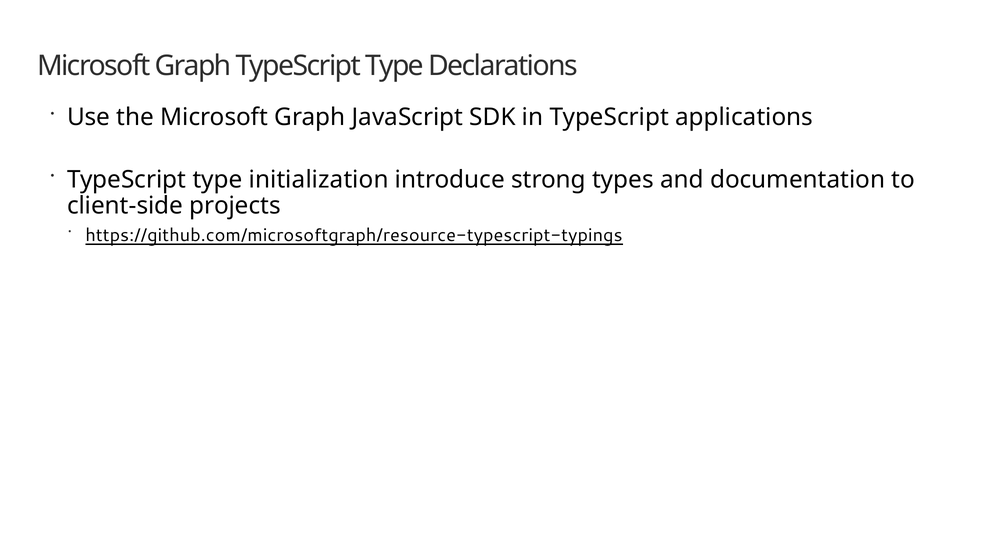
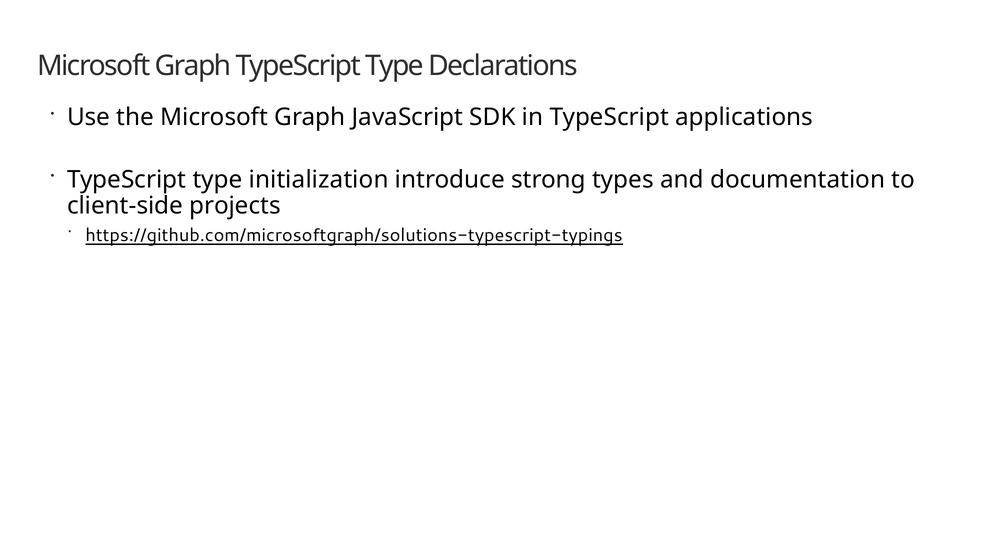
https://github.com/microsoftgraph/resource-typescript-typings: https://github.com/microsoftgraph/resource-typescript-typings -> https://github.com/microsoftgraph/solutions-typescript-typings
